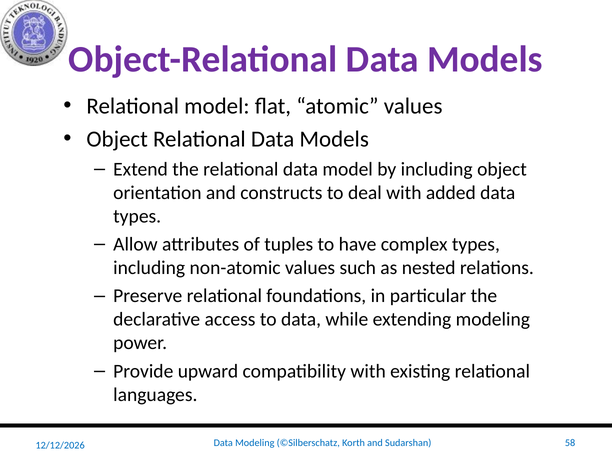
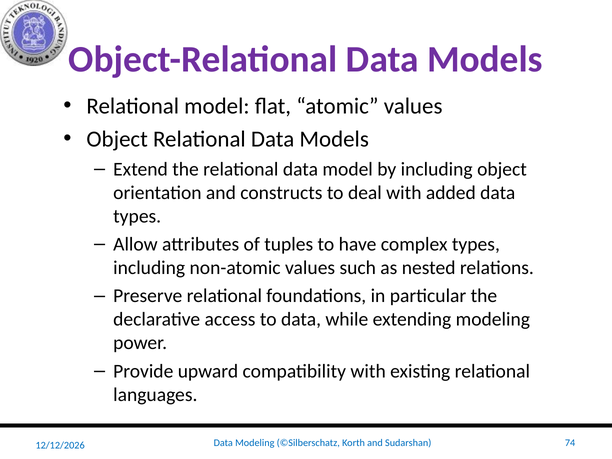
58: 58 -> 74
